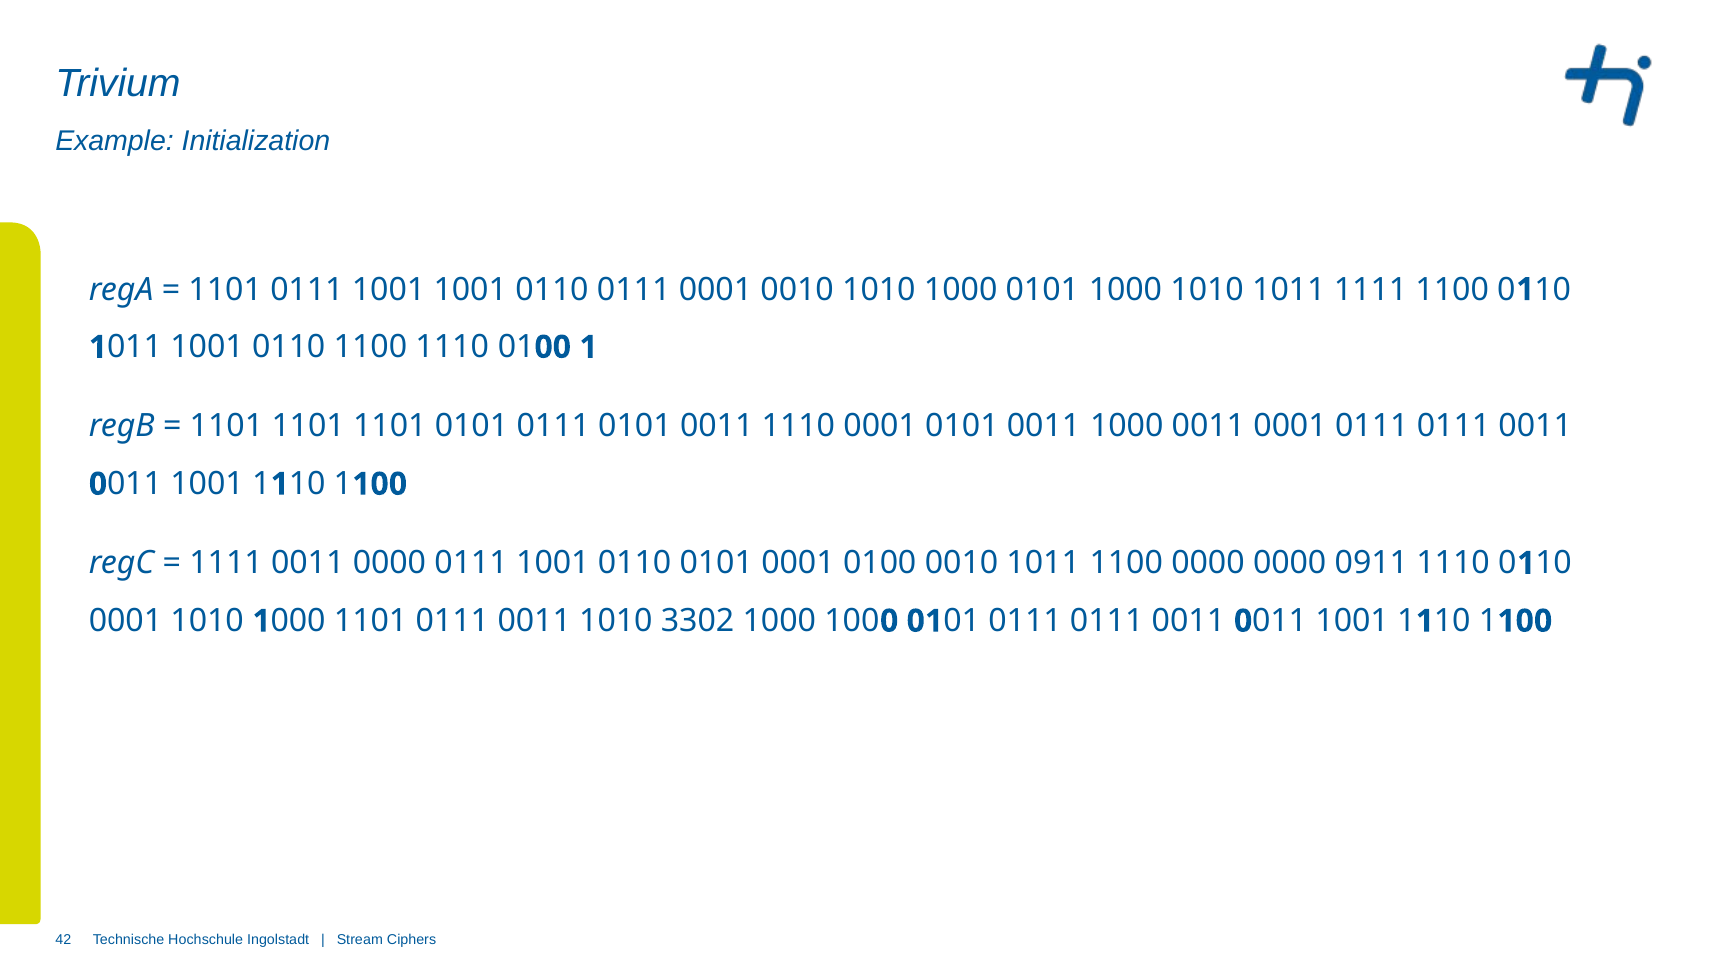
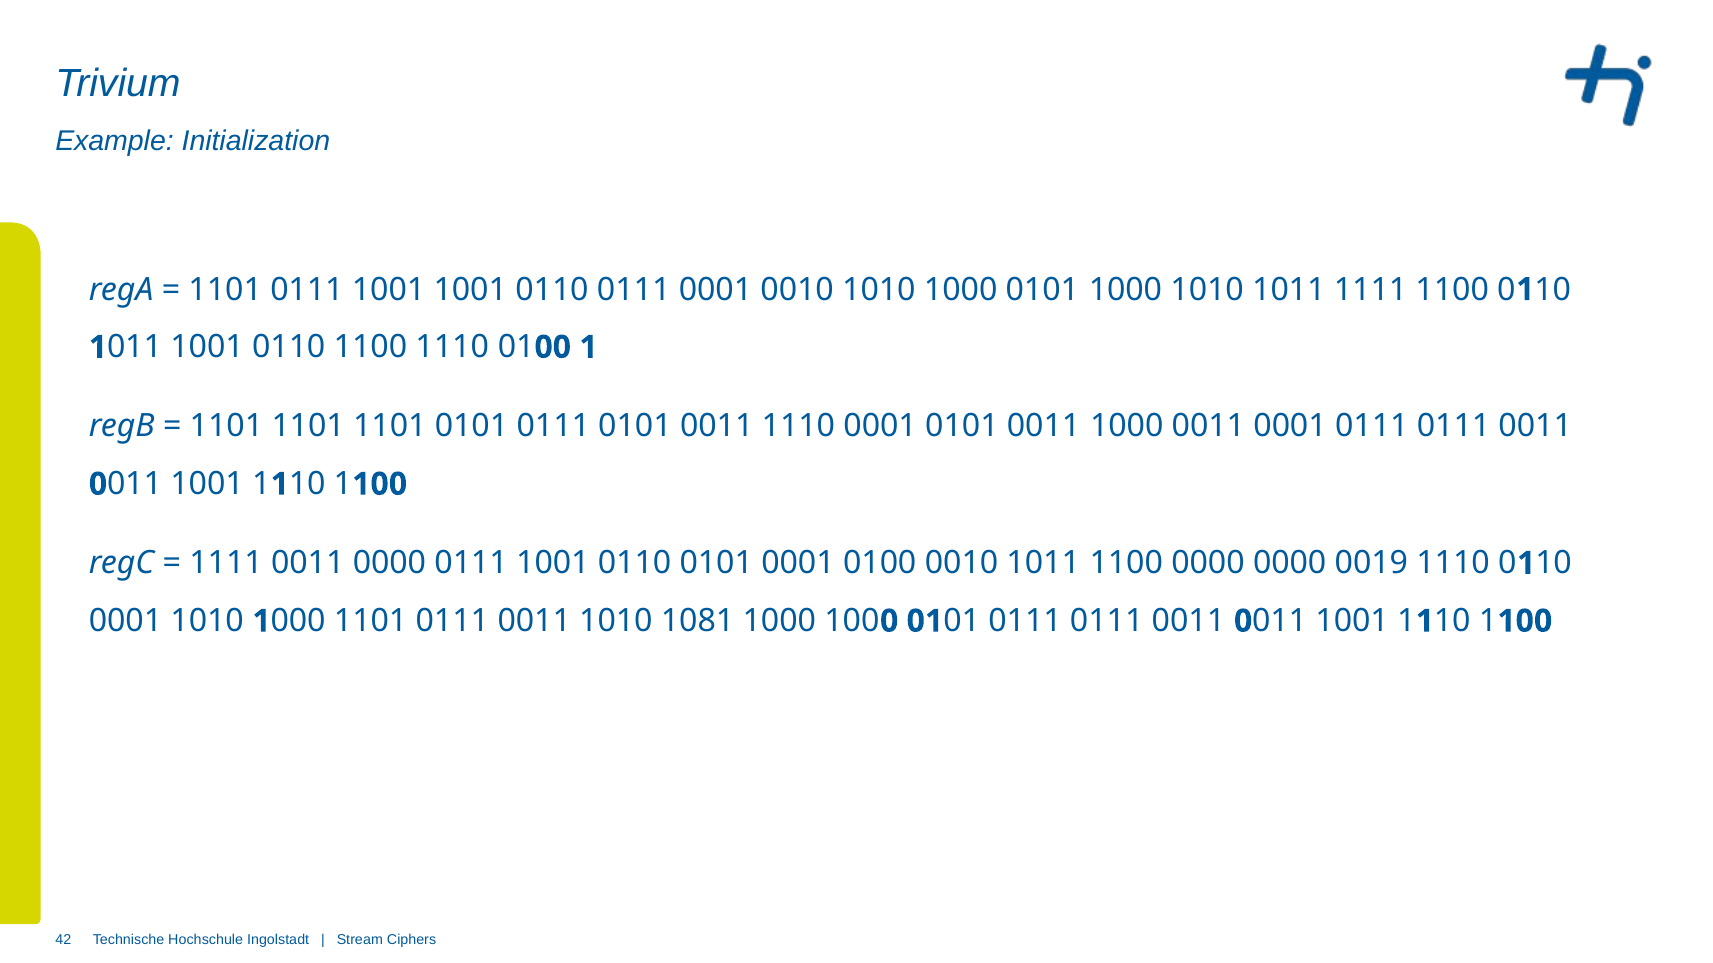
0911: 0911 -> 0019
3302: 3302 -> 1081
